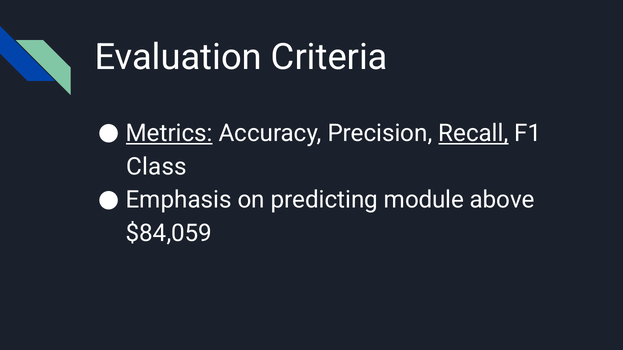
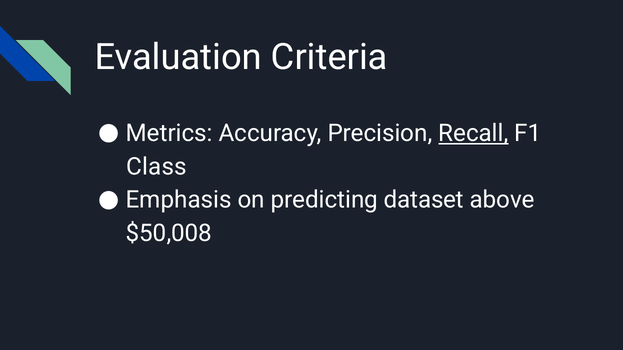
Metrics underline: present -> none
module: module -> dataset
$84,059: $84,059 -> $50,008
